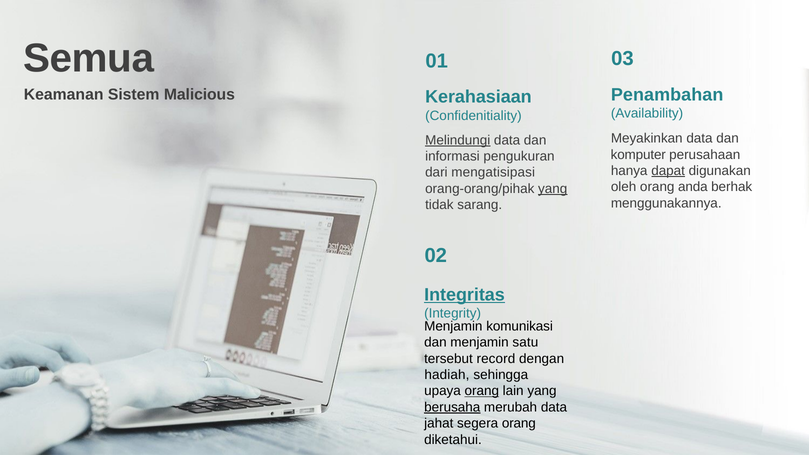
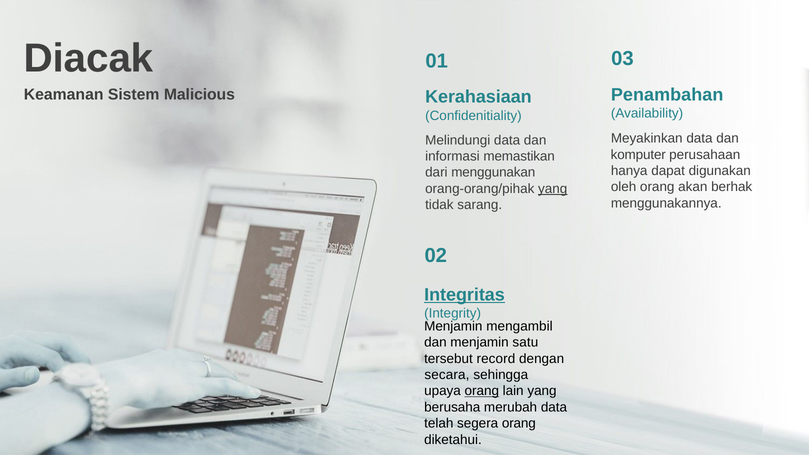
Semua: Semua -> Diacak
Melindungi underline: present -> none
pengukuran: pengukuran -> memastikan
dapat underline: present -> none
mengatisipasi: mengatisipasi -> menggunakan
anda: anda -> akan
komunikasi: komunikasi -> mengambil
hadiah: hadiah -> secara
berusaha underline: present -> none
jahat: jahat -> telah
